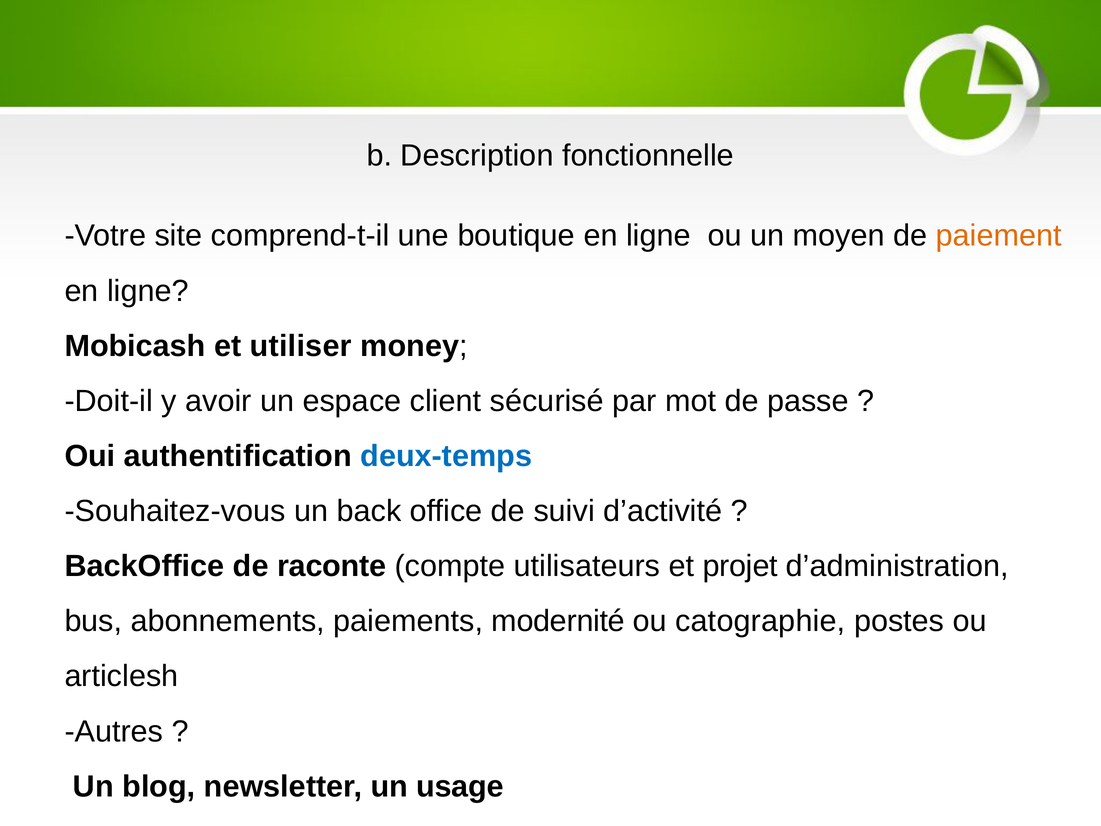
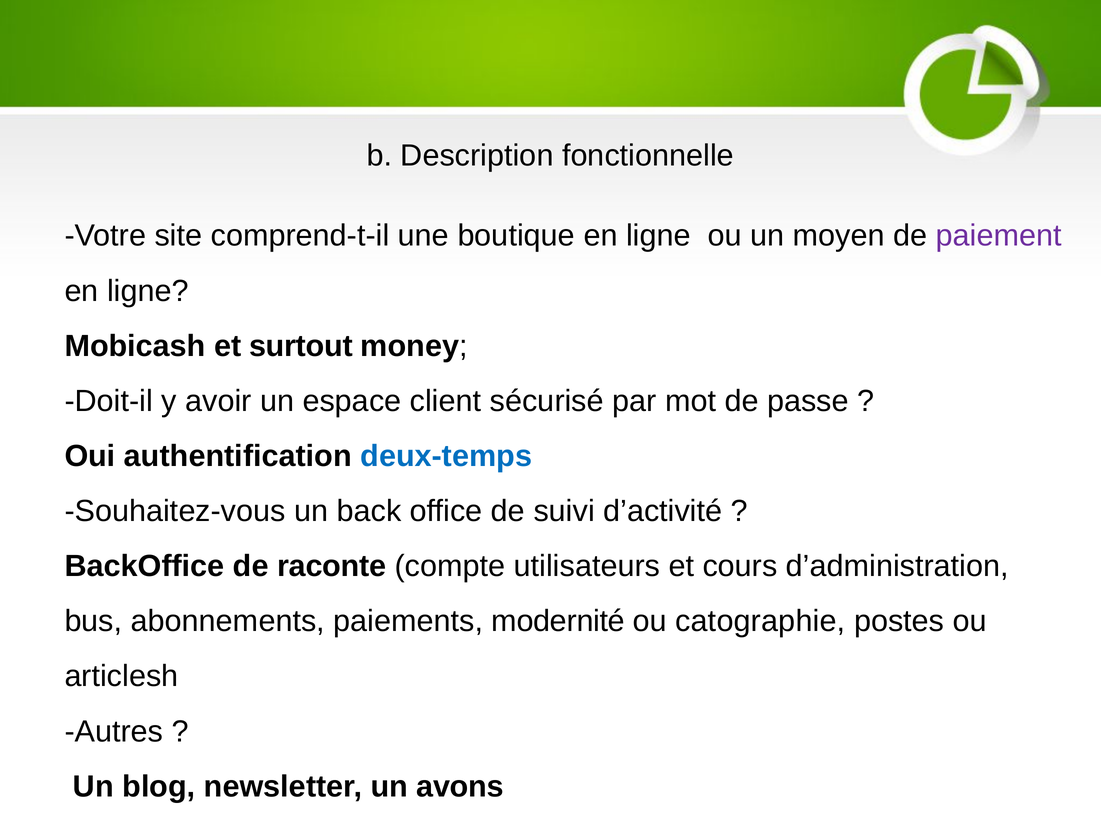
paiement colour: orange -> purple
utiliser: utiliser -> surtout
projet: projet -> cours
usage: usage -> avons
